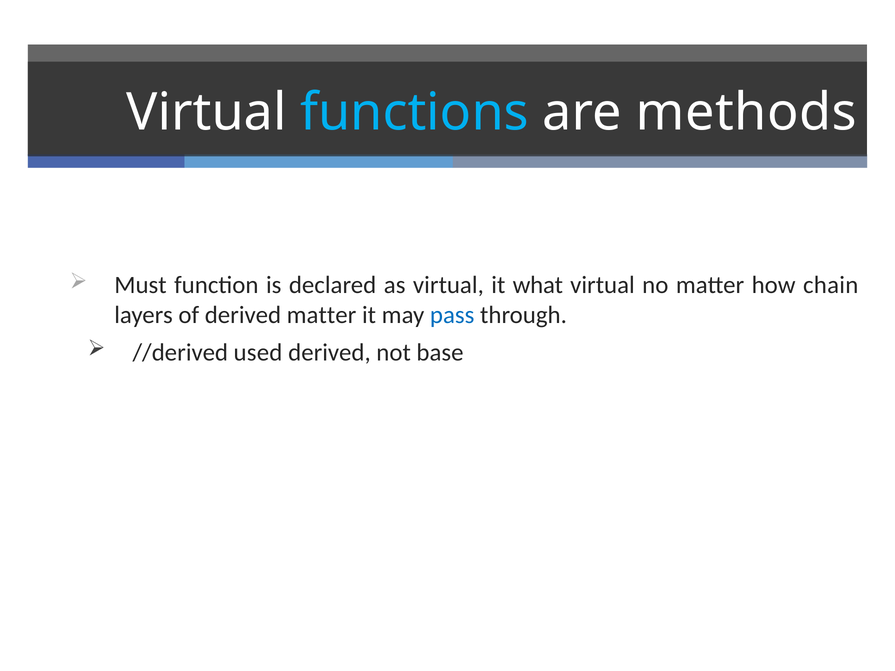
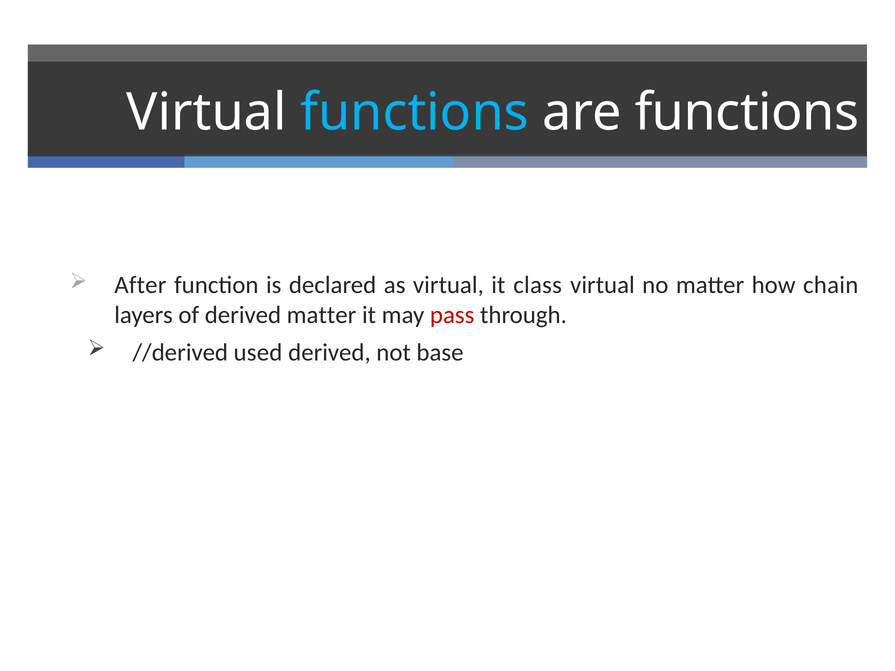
are methods: methods -> functions
Must: Must -> After
what: what -> class
pass colour: blue -> red
